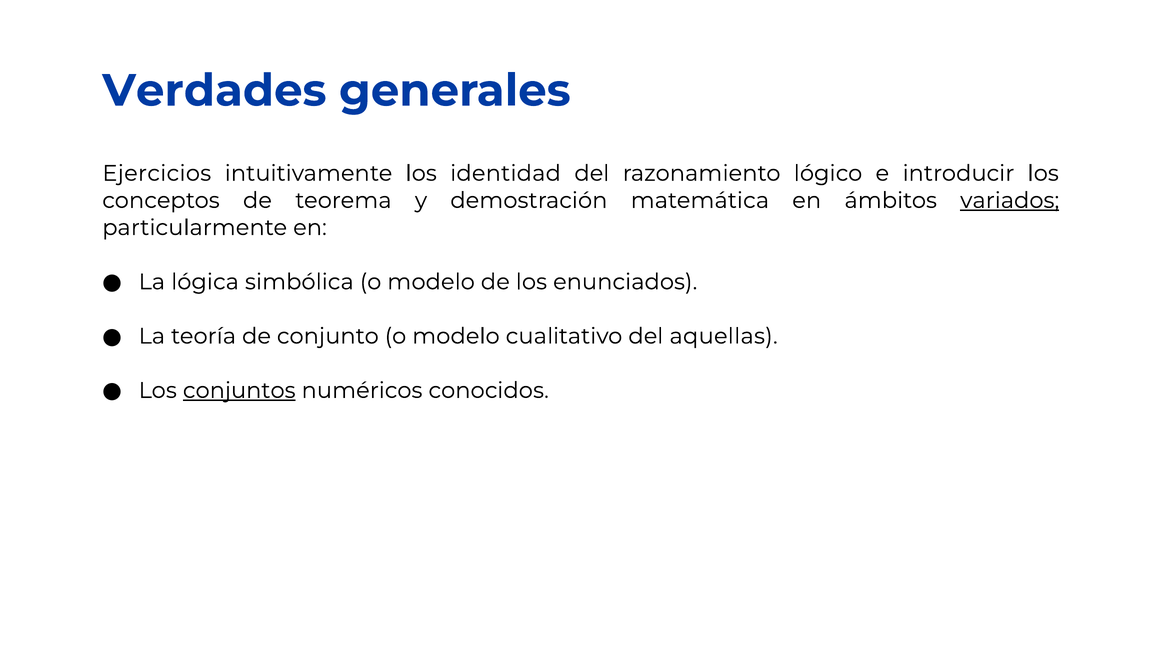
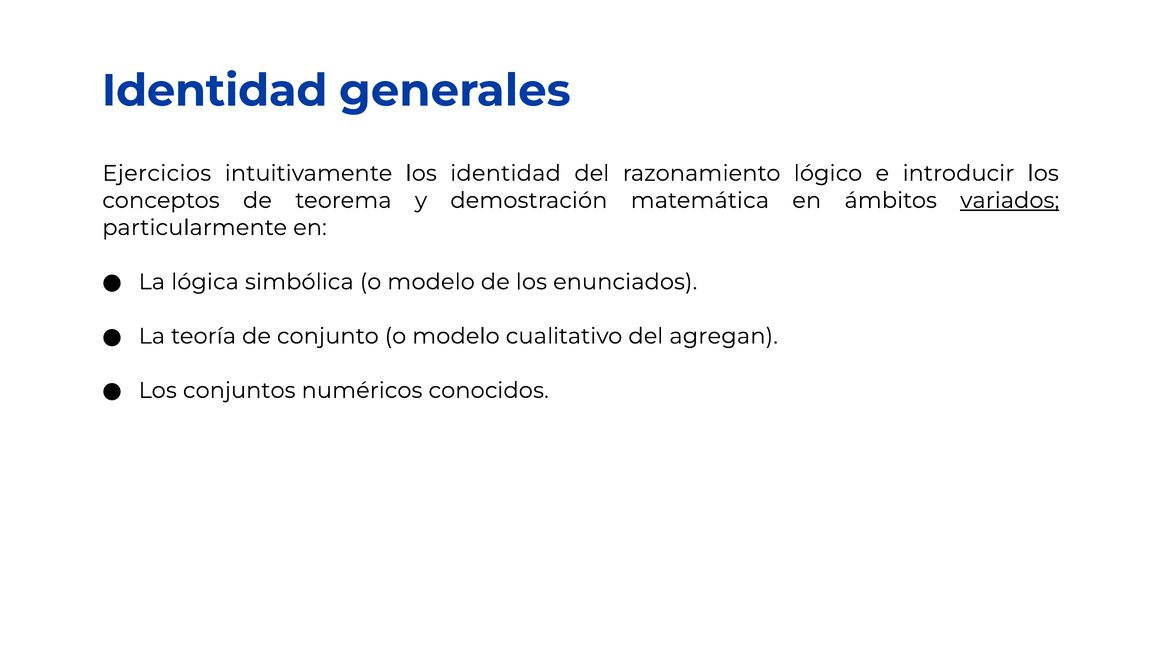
Verdades at (214, 91): Verdades -> Identidad
aquellas: aquellas -> agregan
conjuntos underline: present -> none
